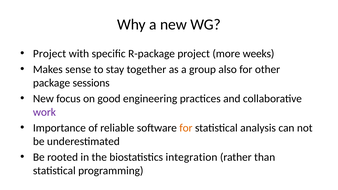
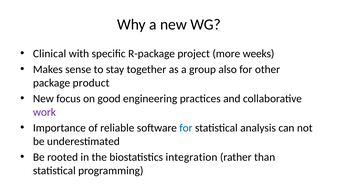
Project at (50, 54): Project -> Clinical
sessions: sessions -> product
for at (186, 128) colour: orange -> blue
